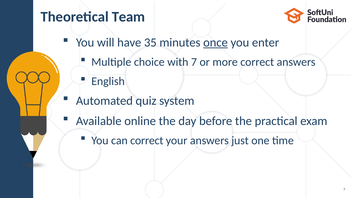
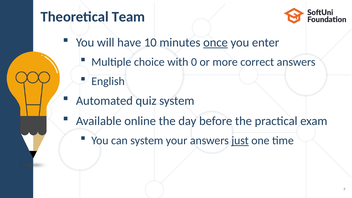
35: 35 -> 10
with 7: 7 -> 0
can correct: correct -> system
just underline: none -> present
